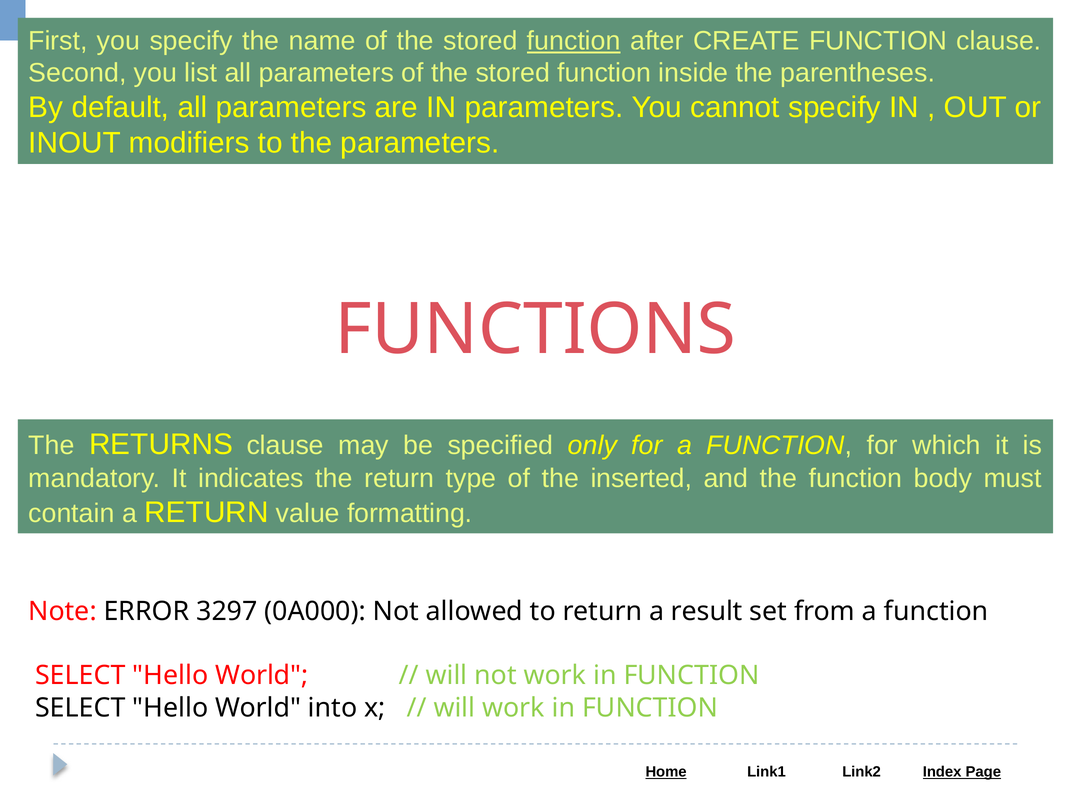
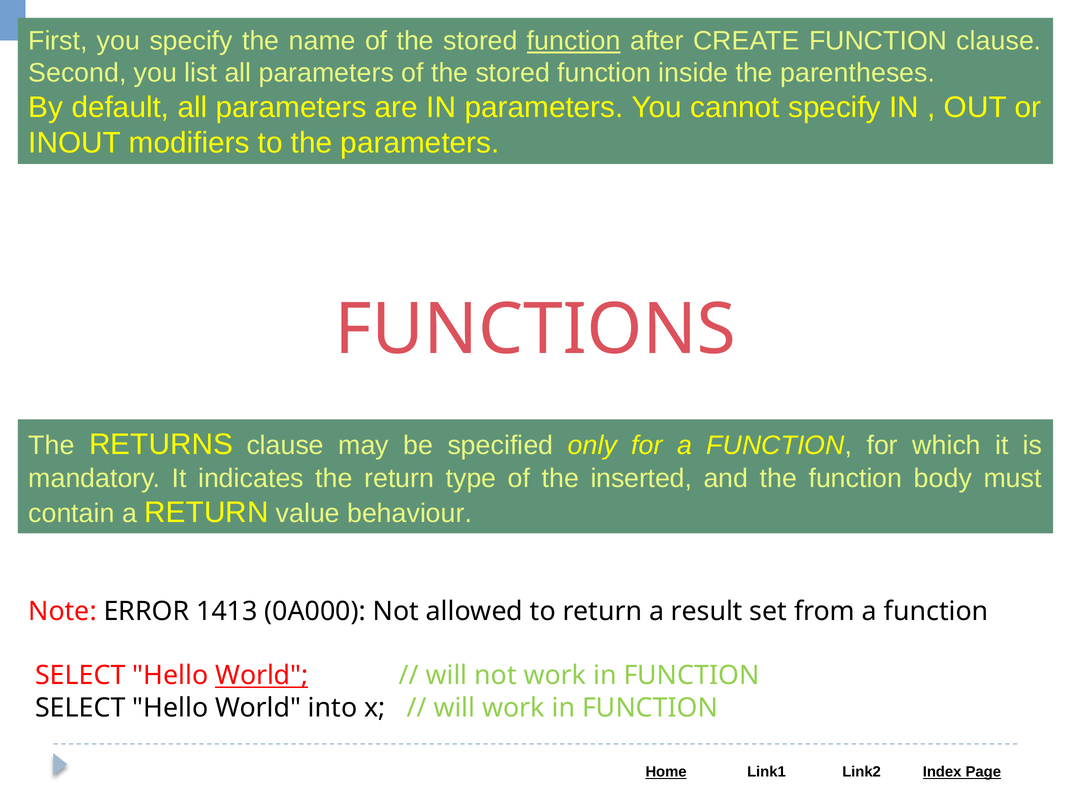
formatting: formatting -> behaviour
3297: 3297 -> 1413
World at (262, 676) underline: none -> present
